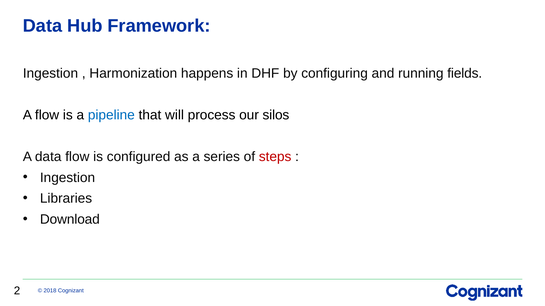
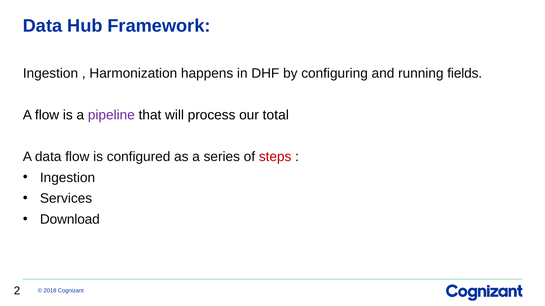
pipeline colour: blue -> purple
silos: silos -> total
Libraries: Libraries -> Services
